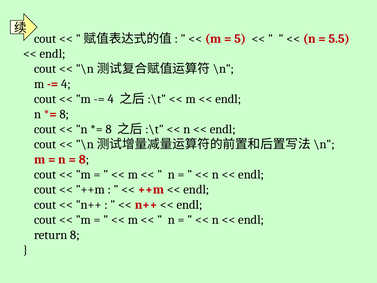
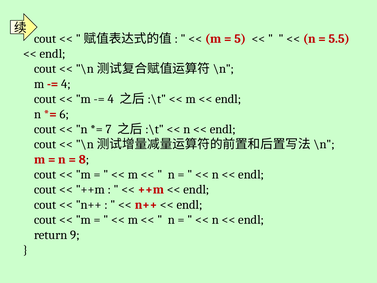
8 at (64, 114): 8 -> 6
8 at (109, 129): 8 -> 7
return 8: 8 -> 9
